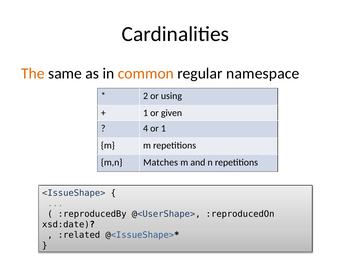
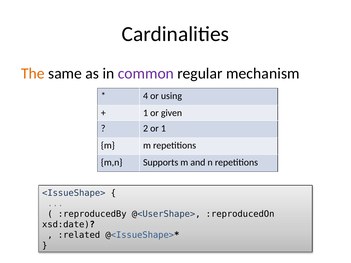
common colour: orange -> purple
namespace: namespace -> mechanism
2: 2 -> 4
4: 4 -> 2
Matches: Matches -> Supports
